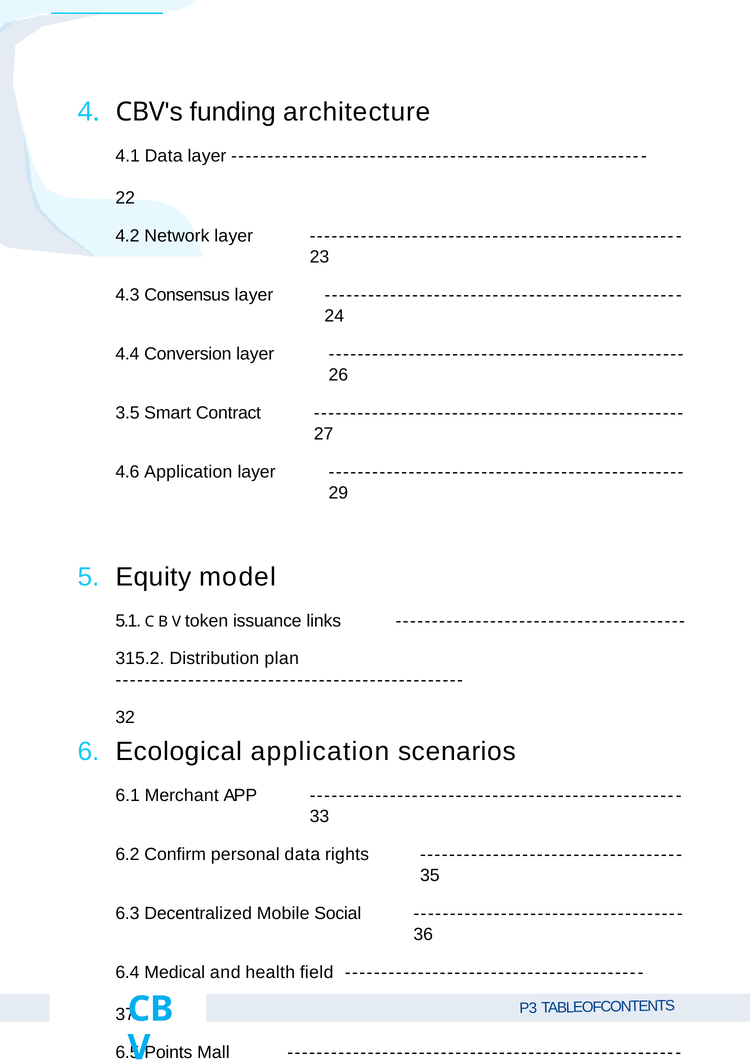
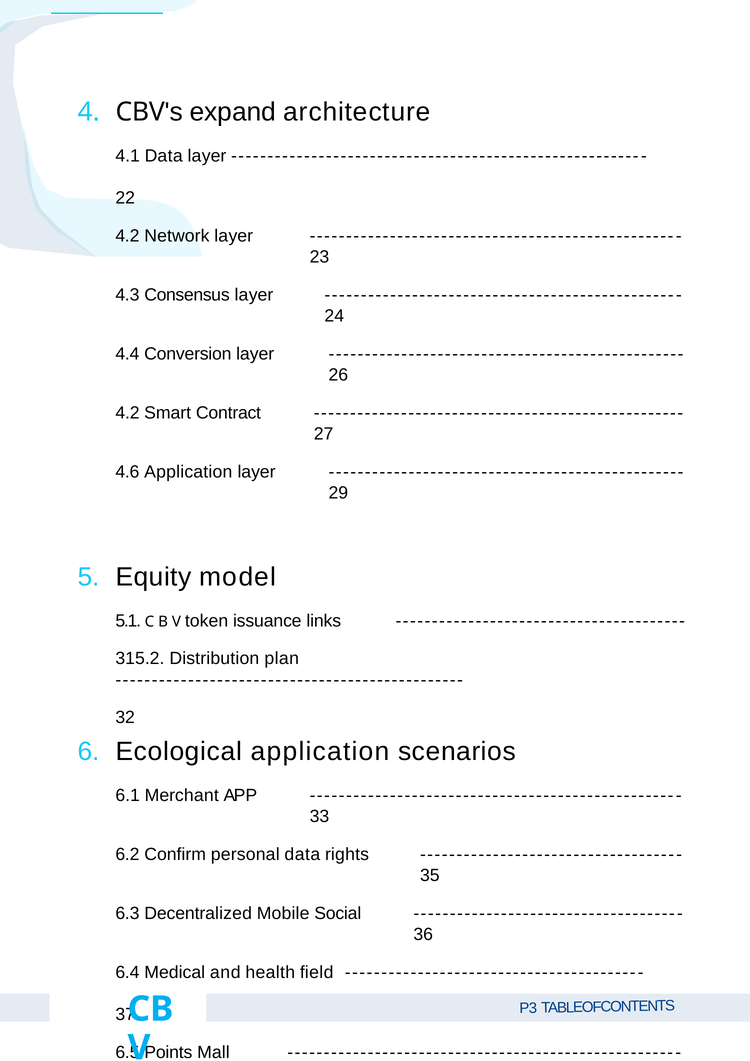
funding: funding -> expand
3.5 at (128, 413): 3.5 -> 4.2
